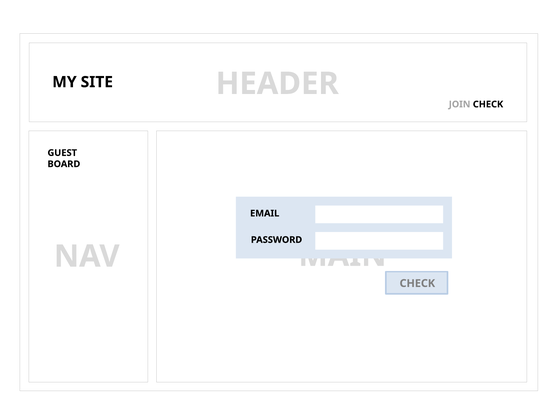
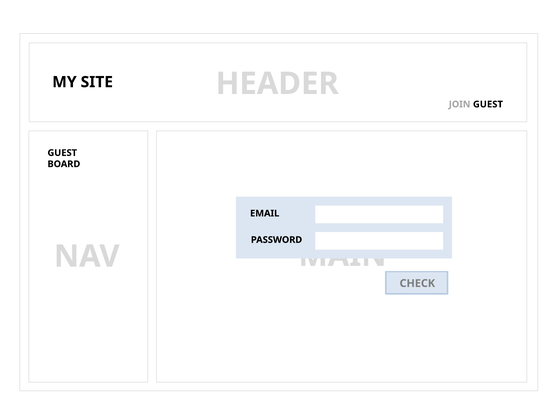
JOIN CHECK: CHECK -> GUEST
